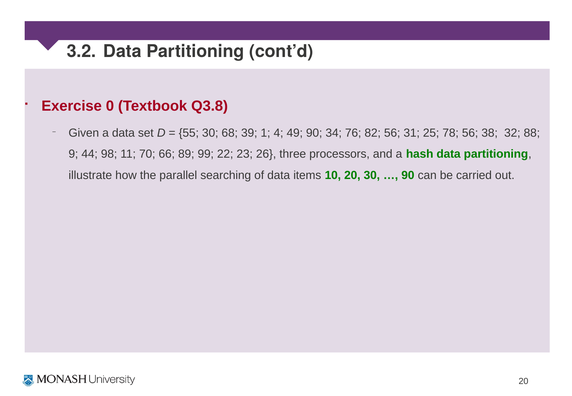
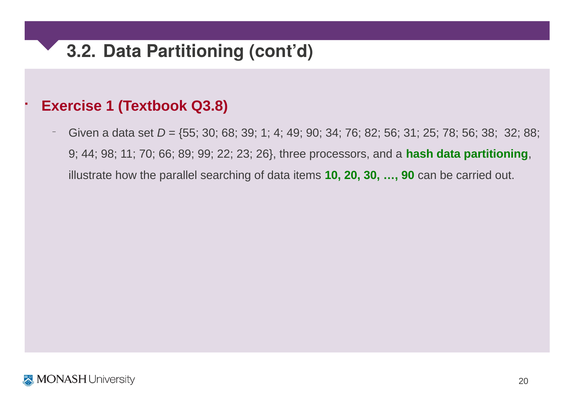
Exercise 0: 0 -> 1
